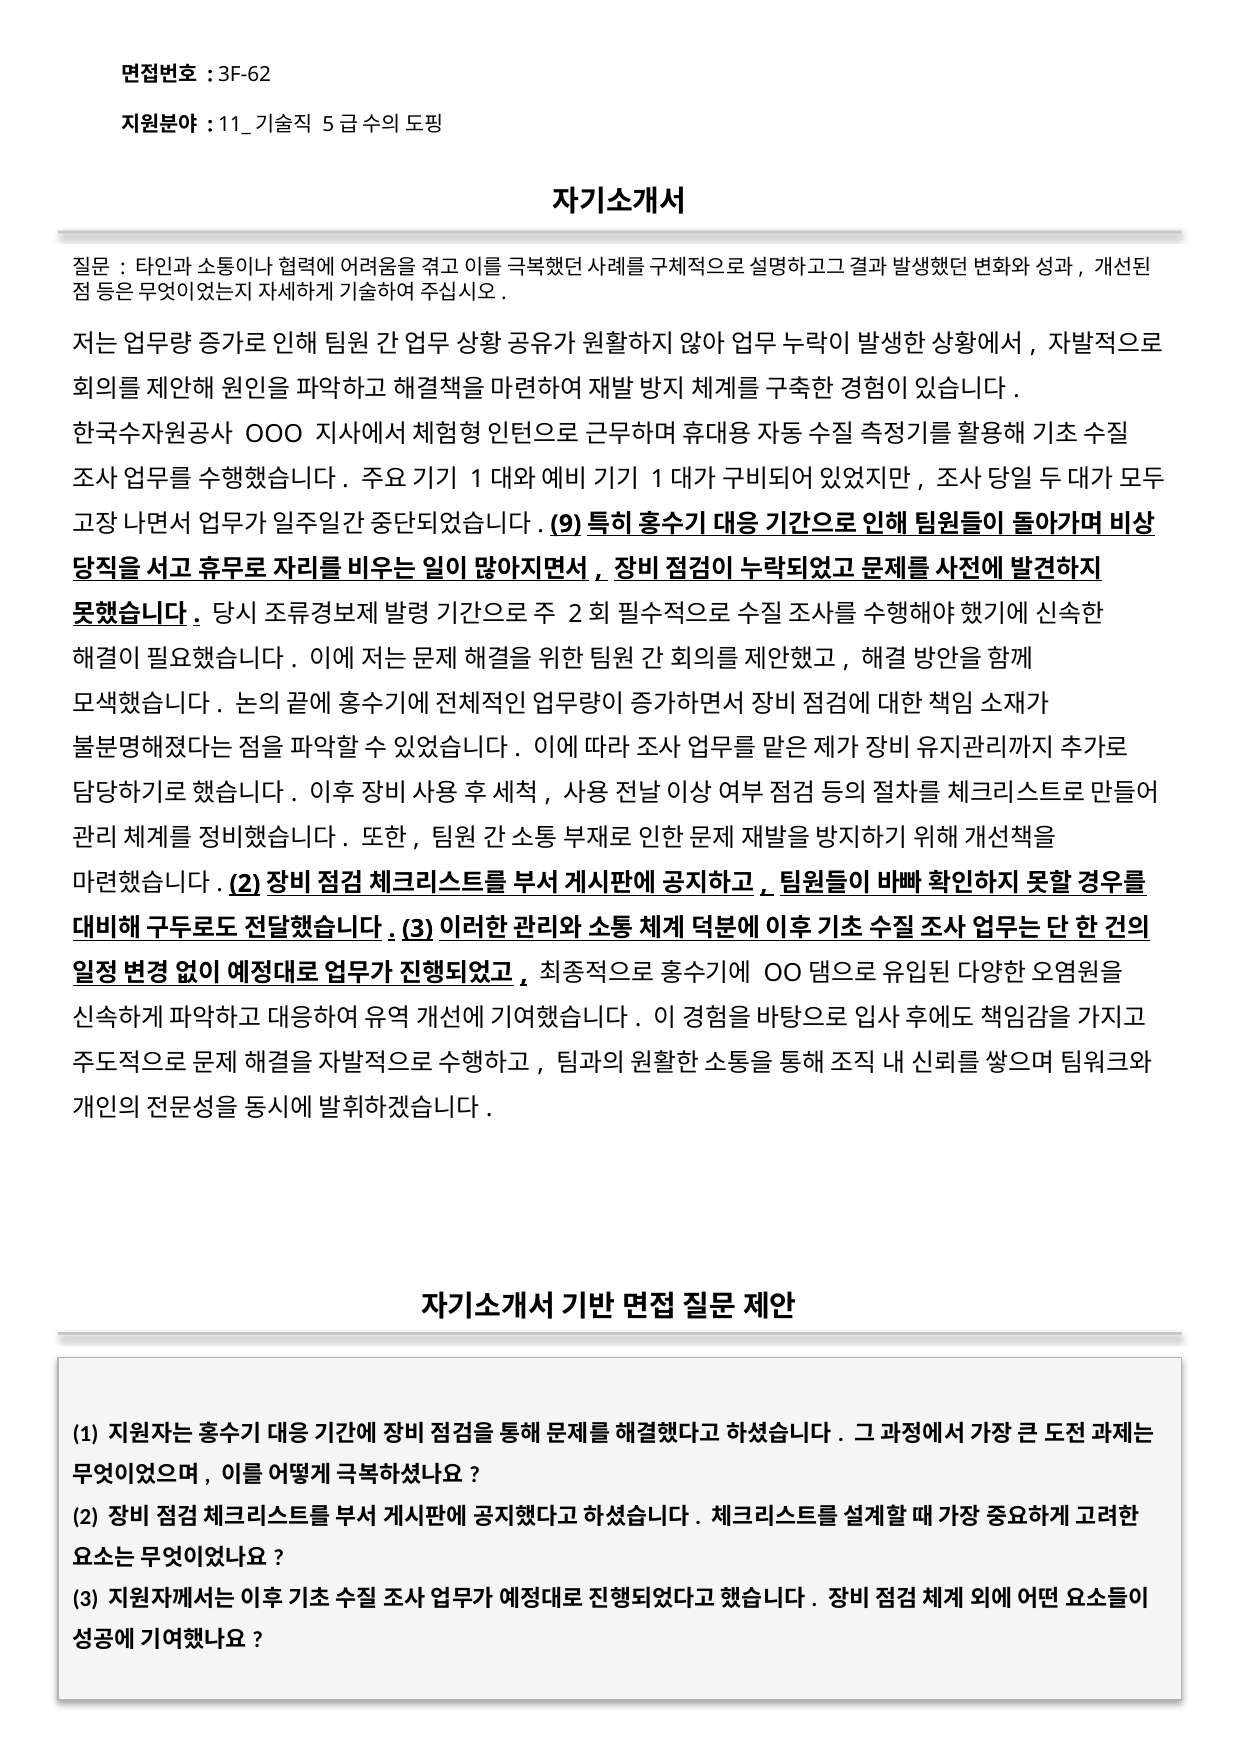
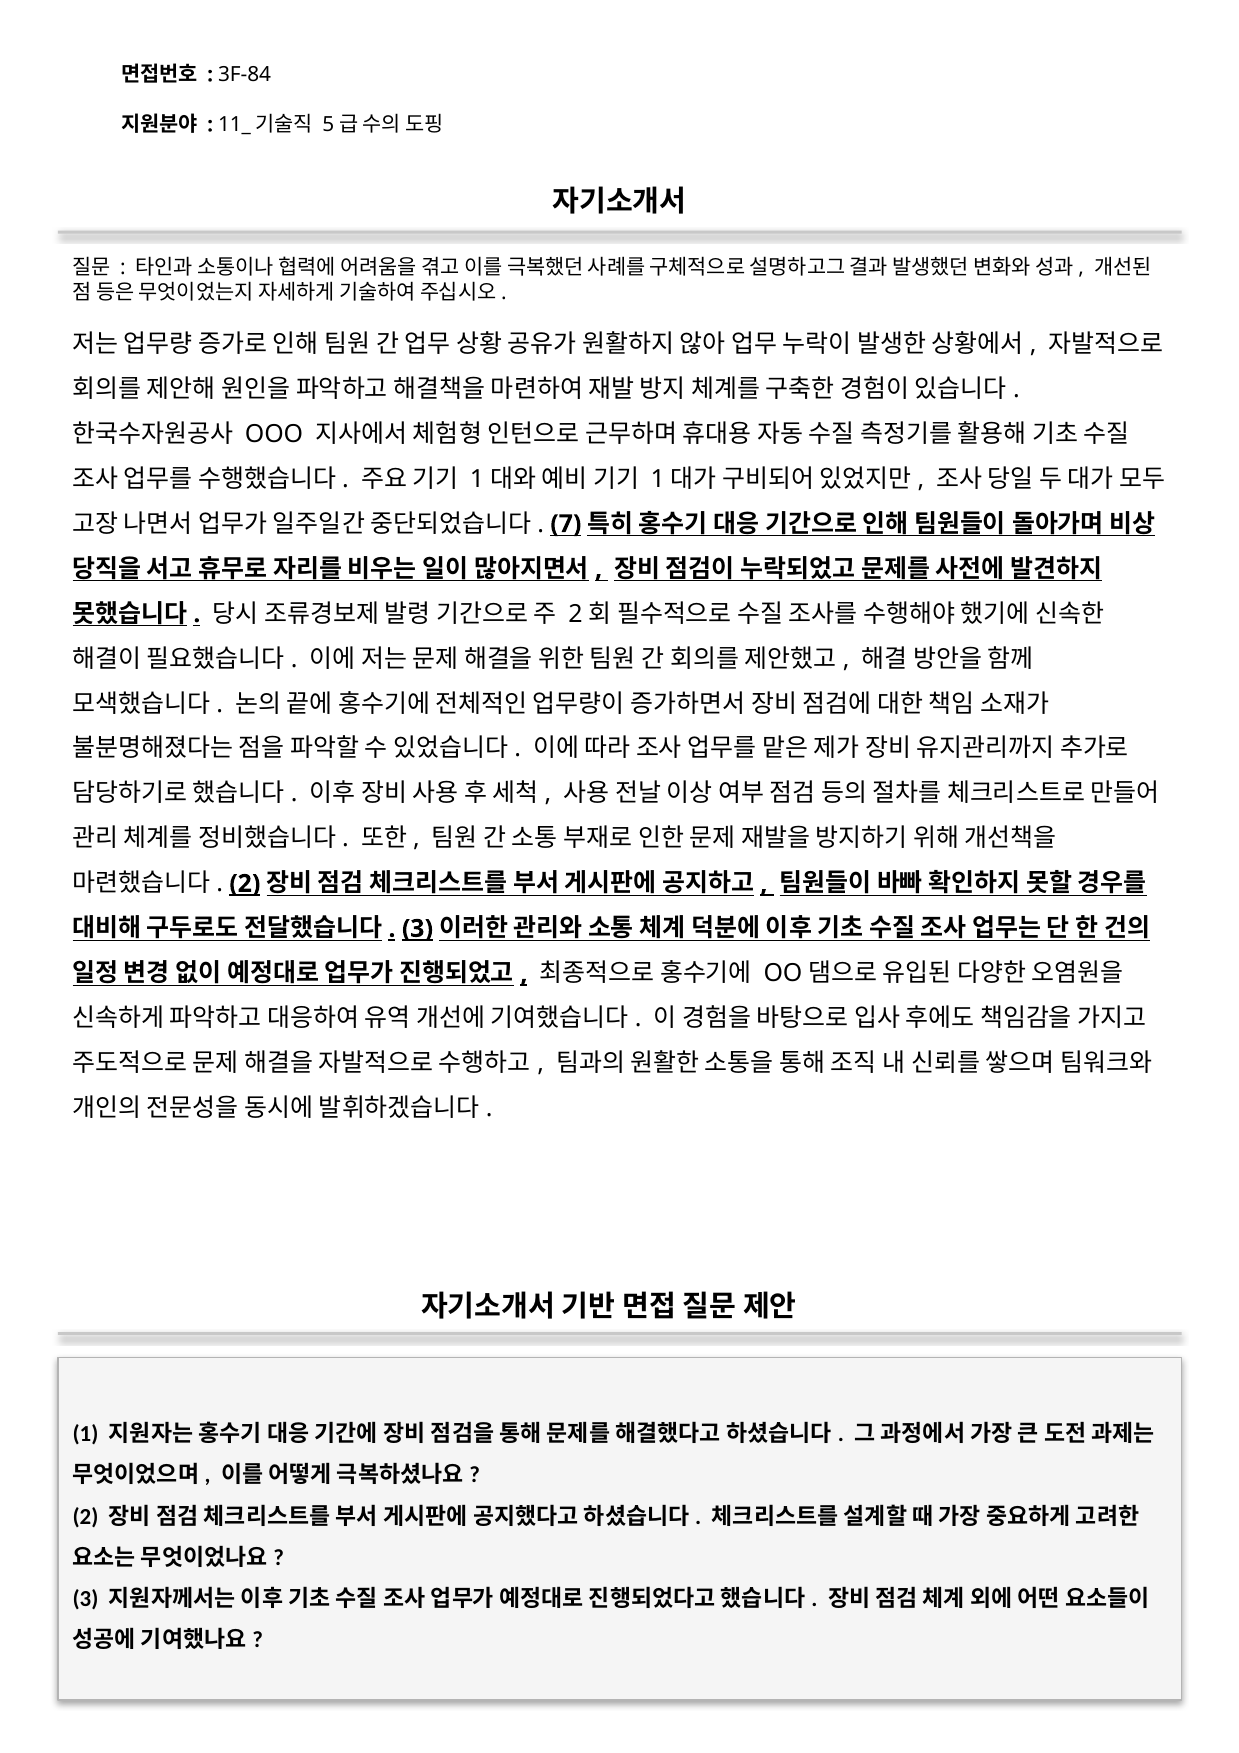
3F-62: 3F-62 -> 3F-84
9: 9 -> 7
